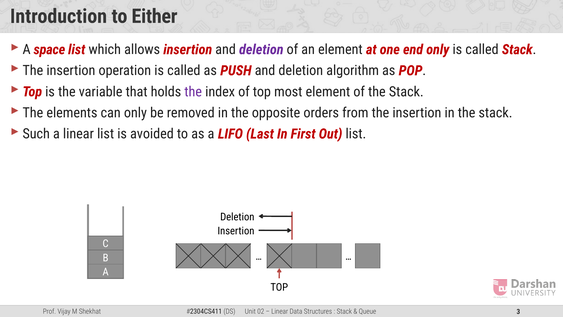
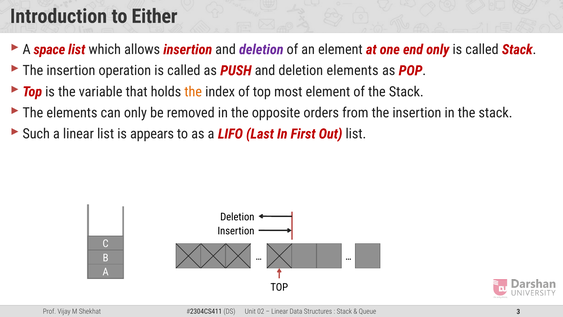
deletion algorithm: algorithm -> elements
the at (193, 92) colour: purple -> orange
avoided: avoided -> appears
